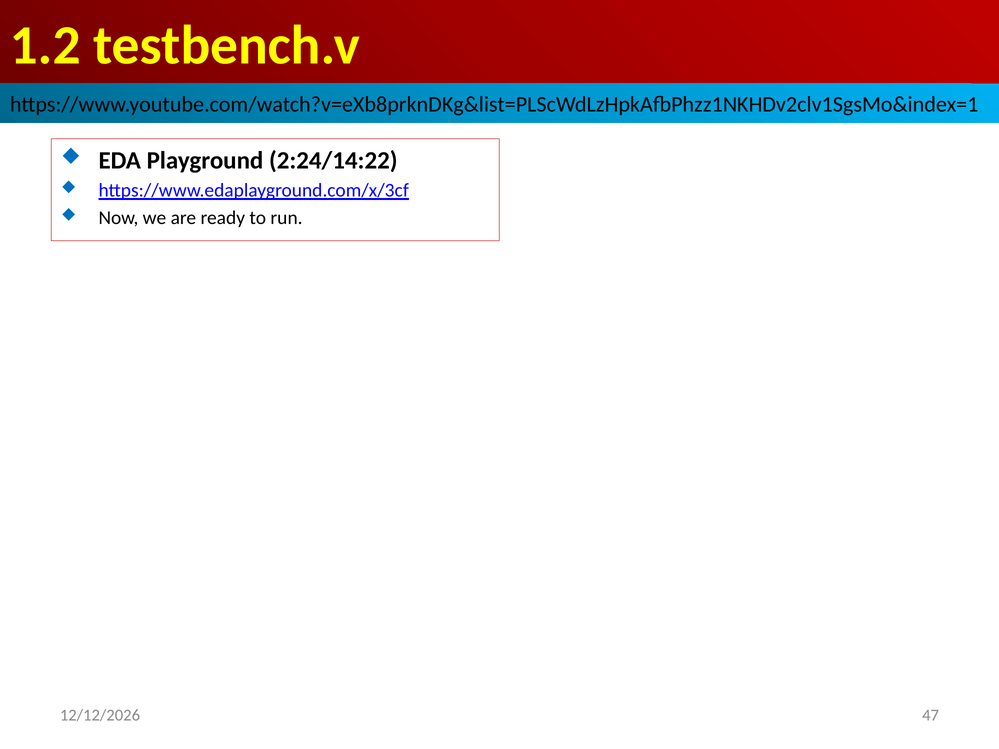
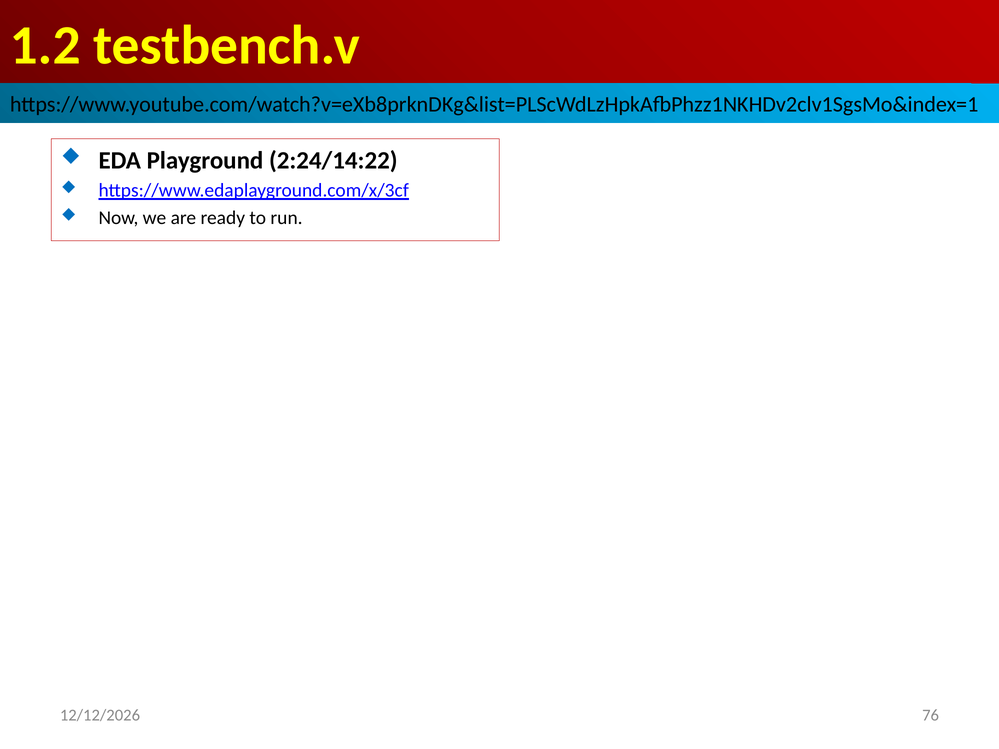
47: 47 -> 76
